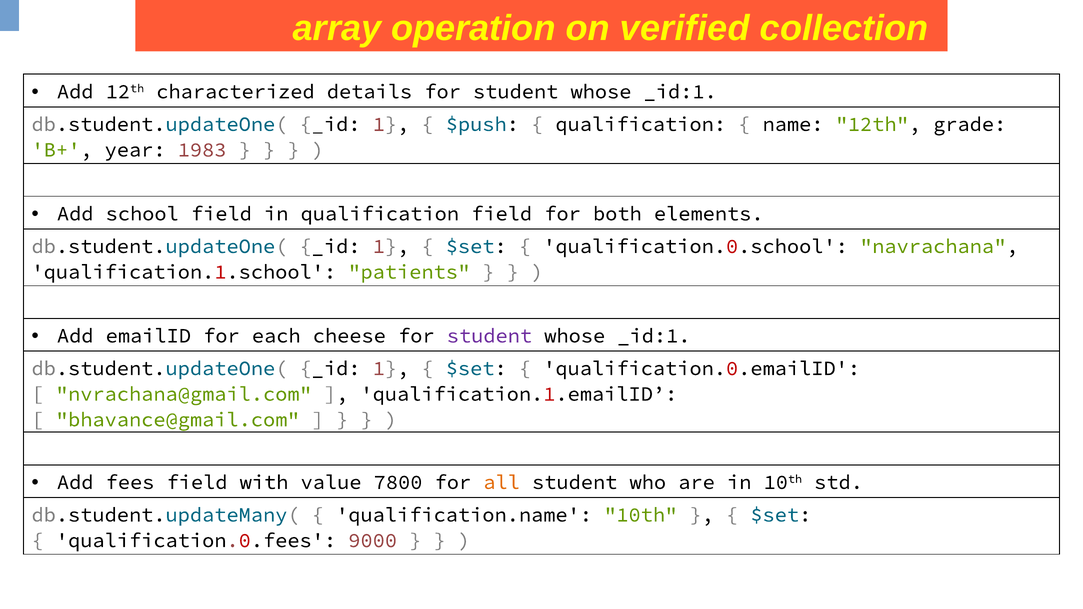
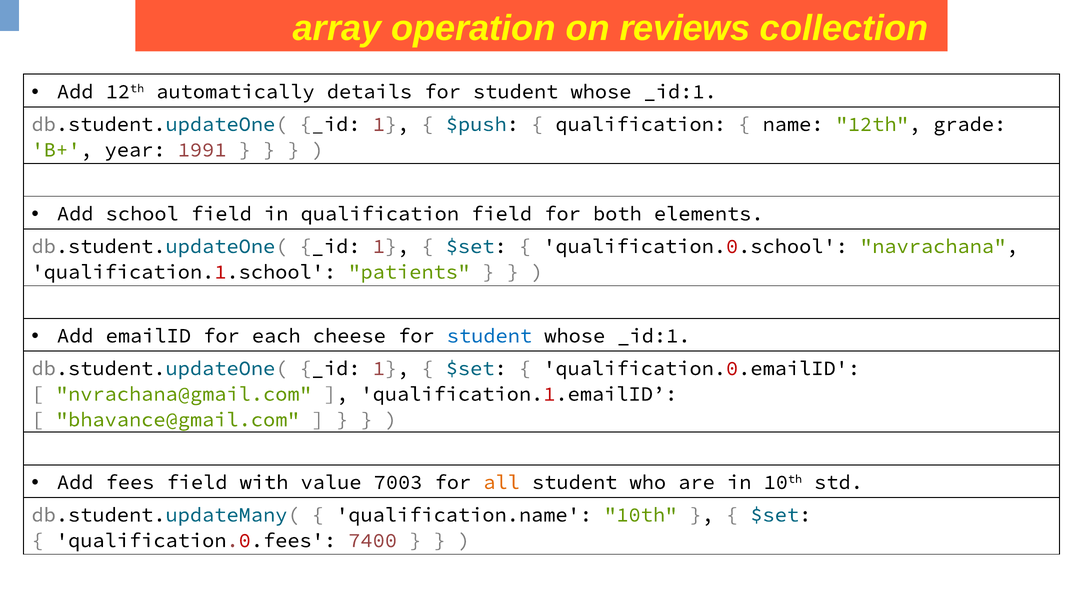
verified: verified -> reviews
characterized: characterized -> automatically
1983: 1983 -> 1991
student at (489, 336) colour: purple -> blue
7800: 7800 -> 7003
9000: 9000 -> 7400
